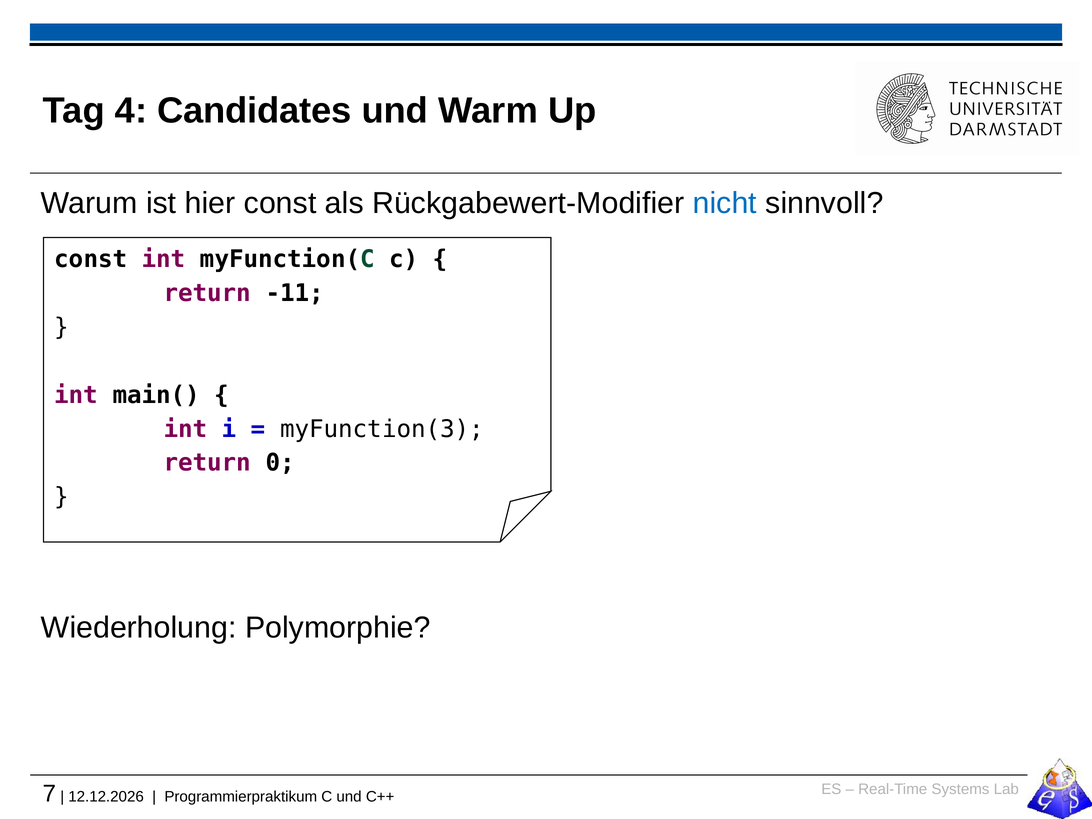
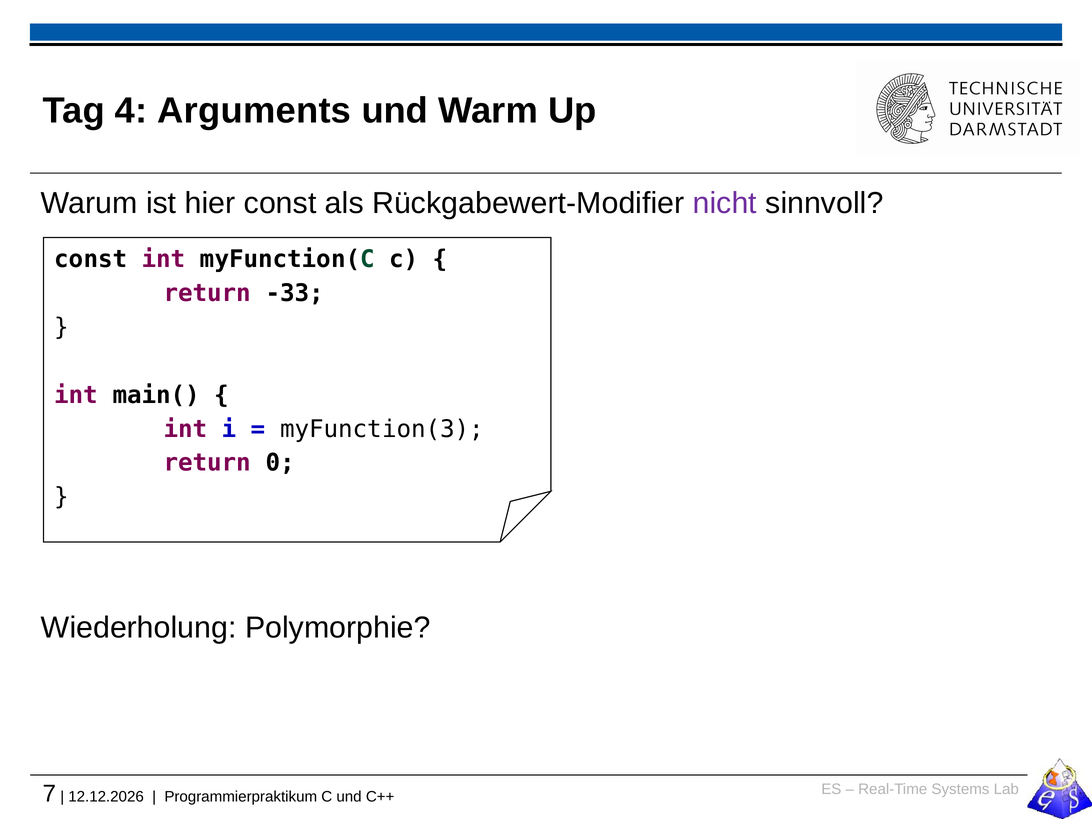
Candidates: Candidates -> Arguments
nicht colour: blue -> purple
-11: -11 -> -33
